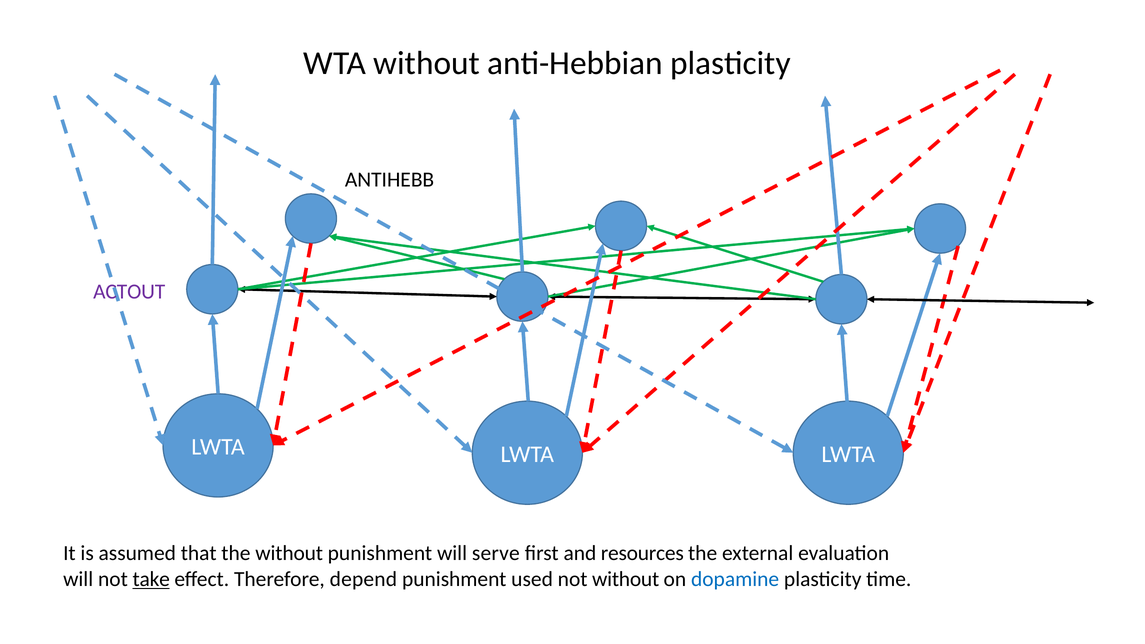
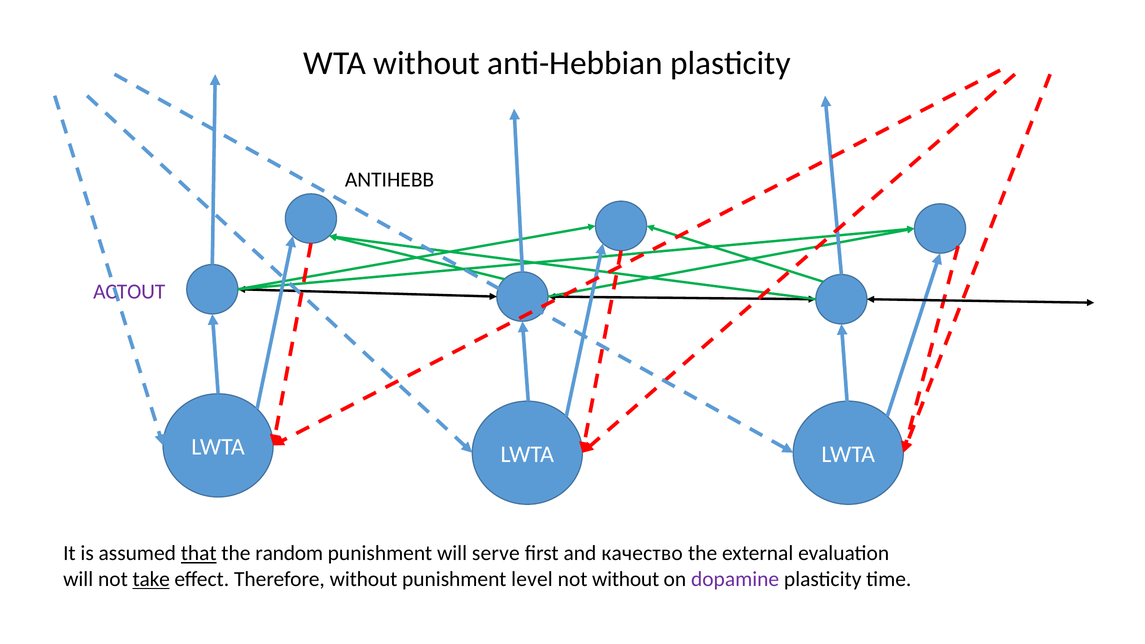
that underline: none -> present
the without: without -> random
resources: resources -> качество
Therefore depend: depend -> without
used: used -> level
dopamine colour: blue -> purple
